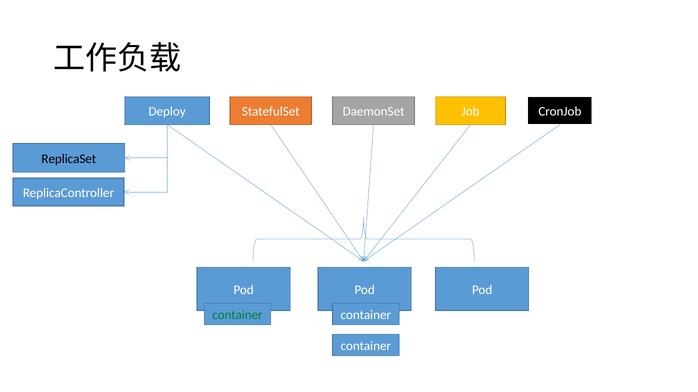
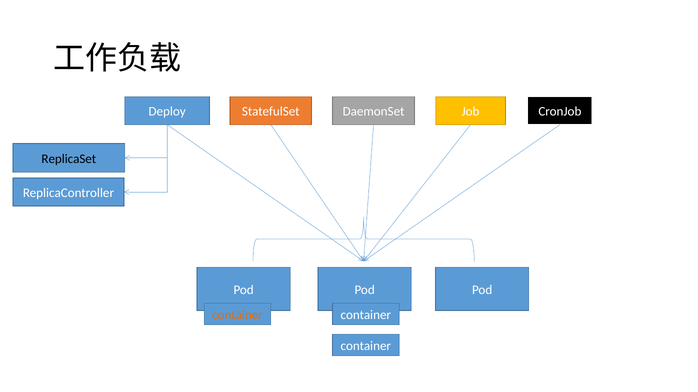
container at (237, 315) colour: green -> orange
